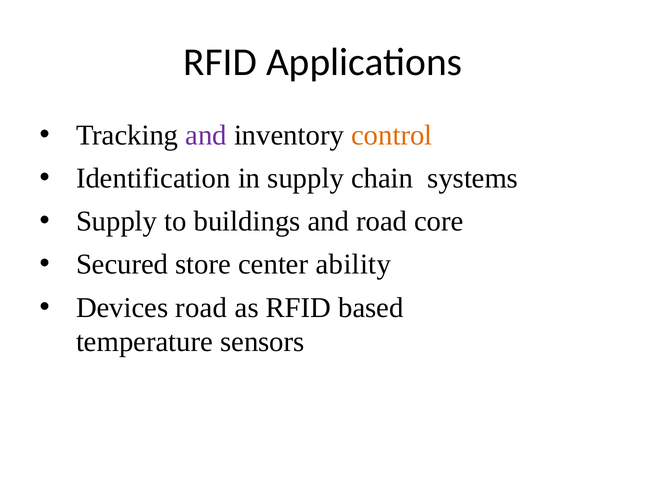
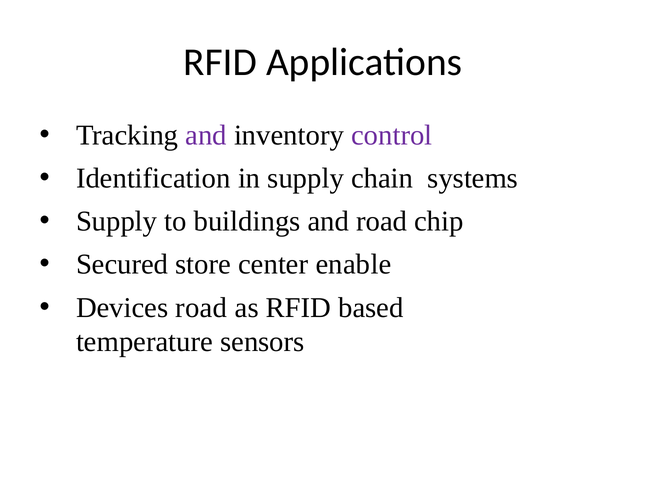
control colour: orange -> purple
core: core -> chip
ability: ability -> enable
